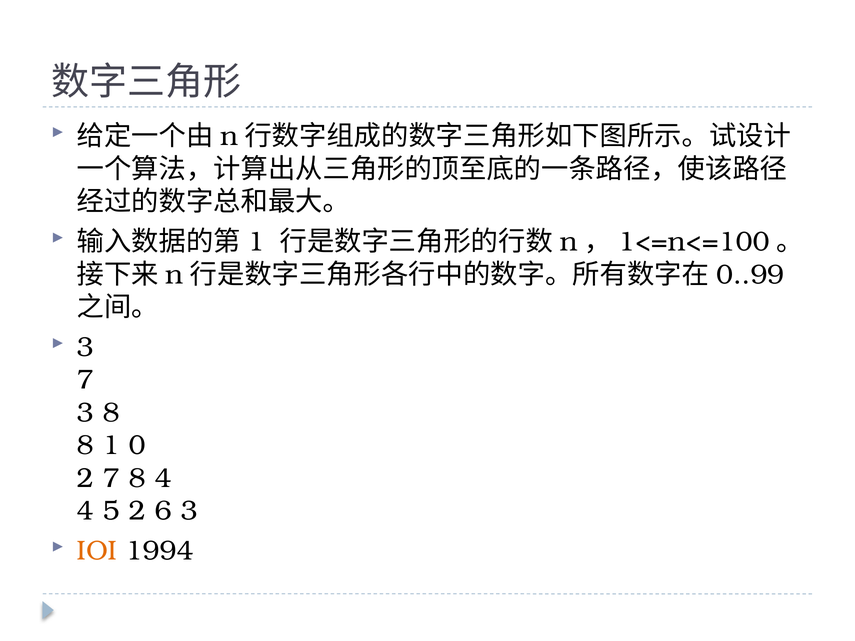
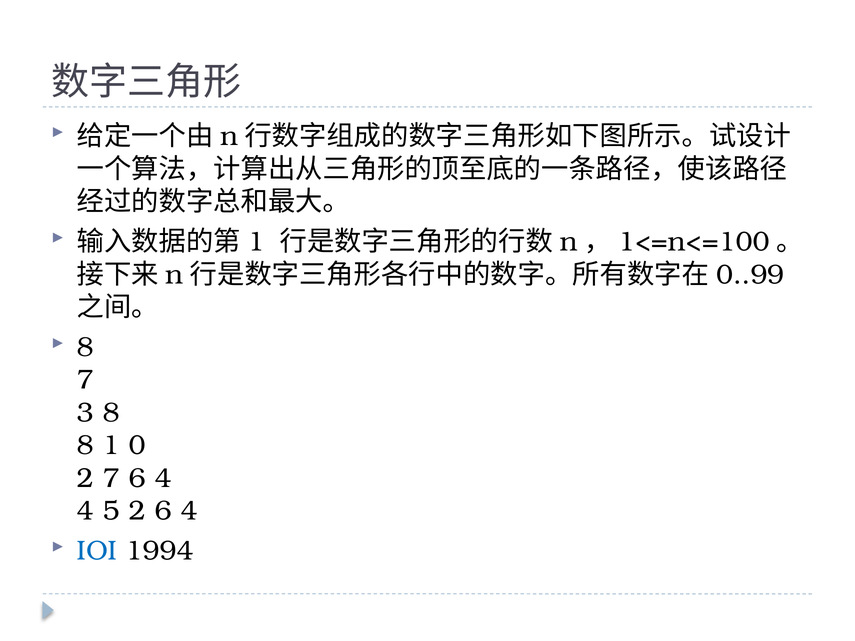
3 at (85, 347): 3 -> 8
7 8: 8 -> 6
2 6 3: 3 -> 4
IOI colour: orange -> blue
